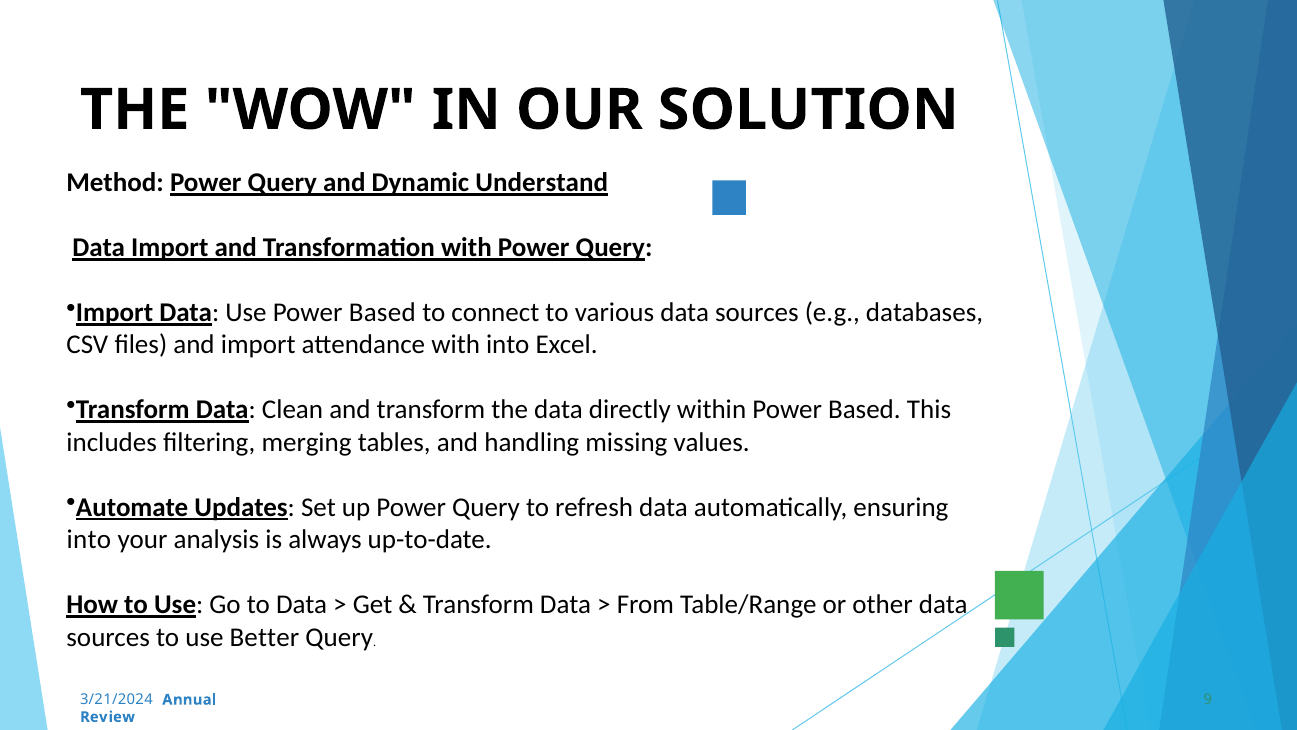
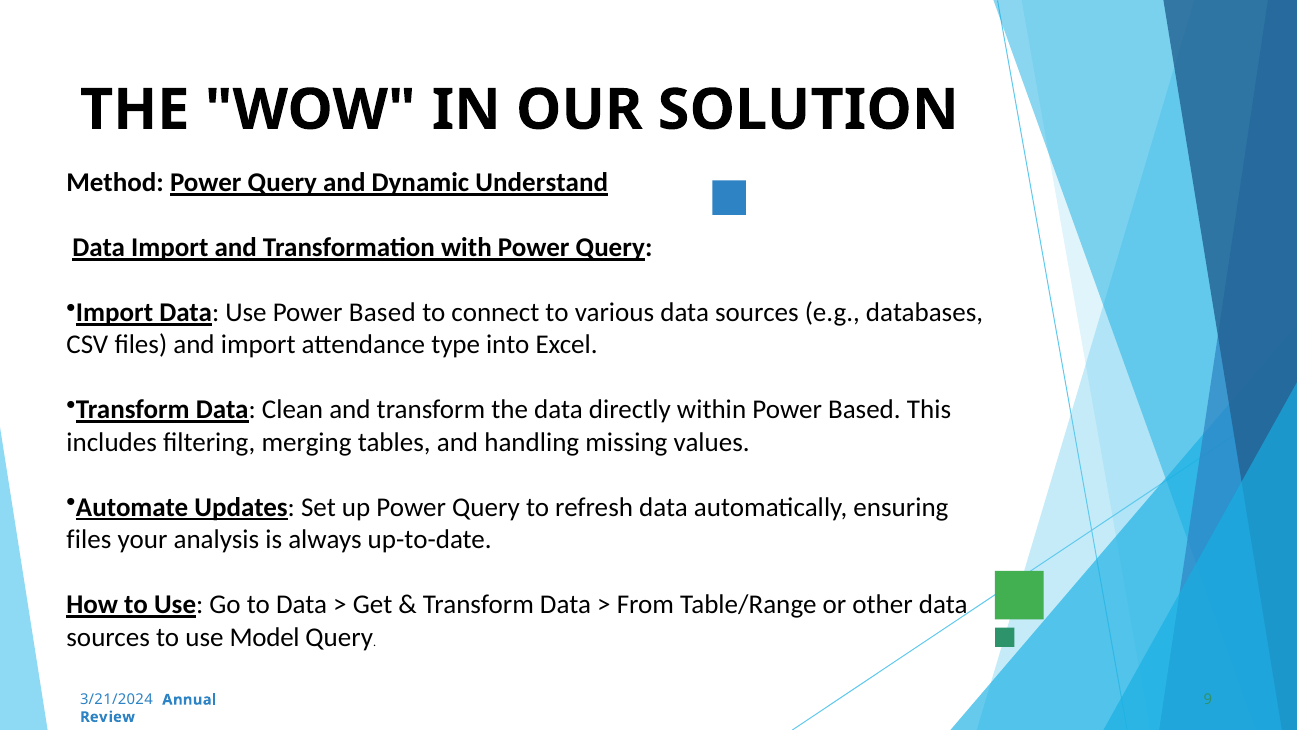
attendance with: with -> type
into at (89, 539): into -> files
Better: Better -> Model
